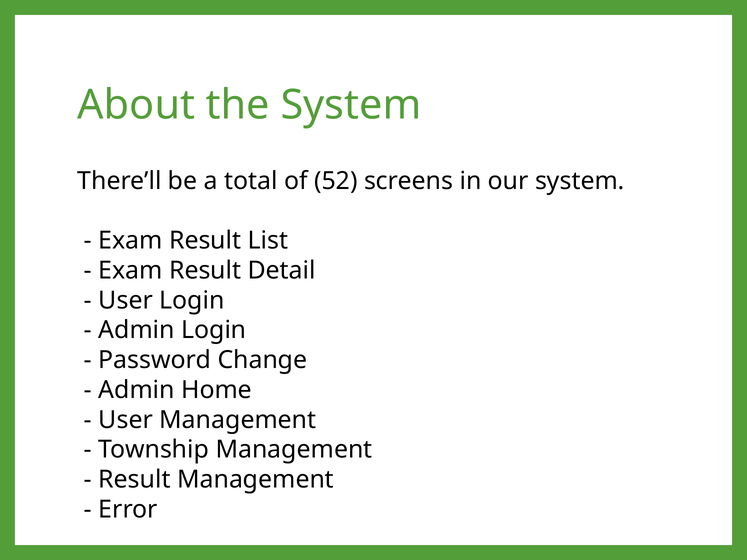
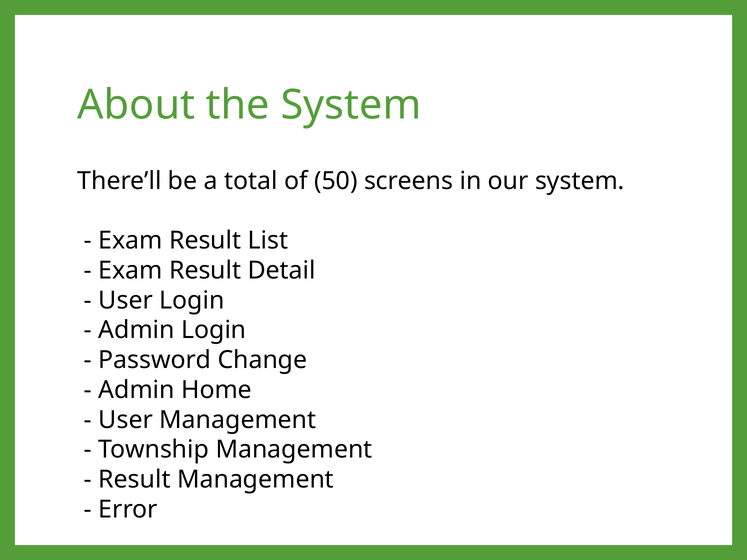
52: 52 -> 50
